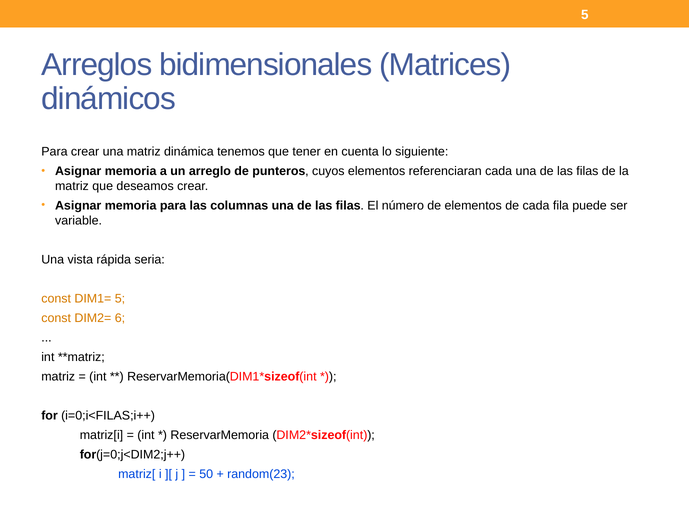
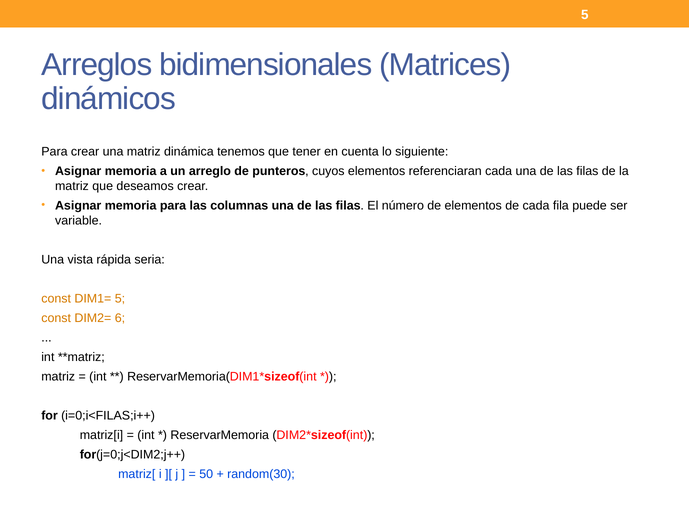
random(23: random(23 -> random(30
